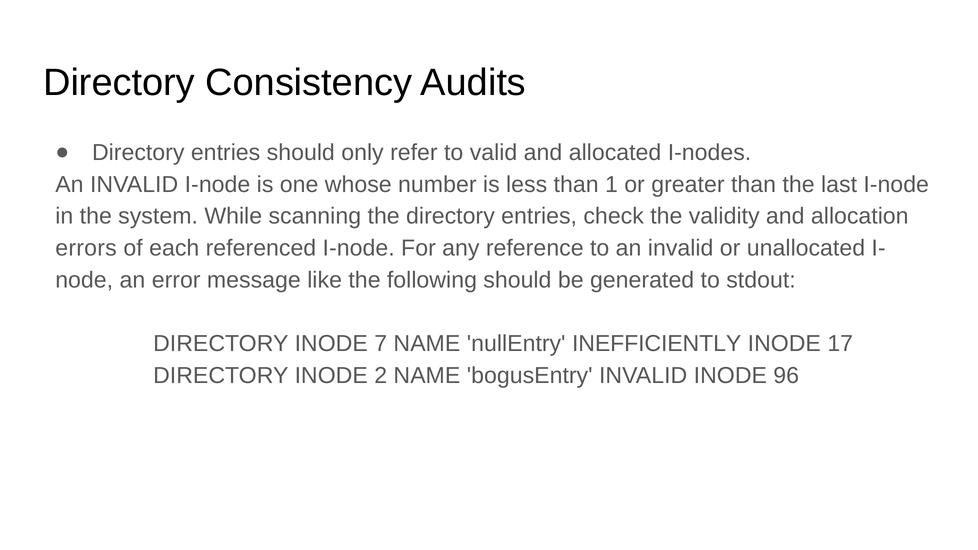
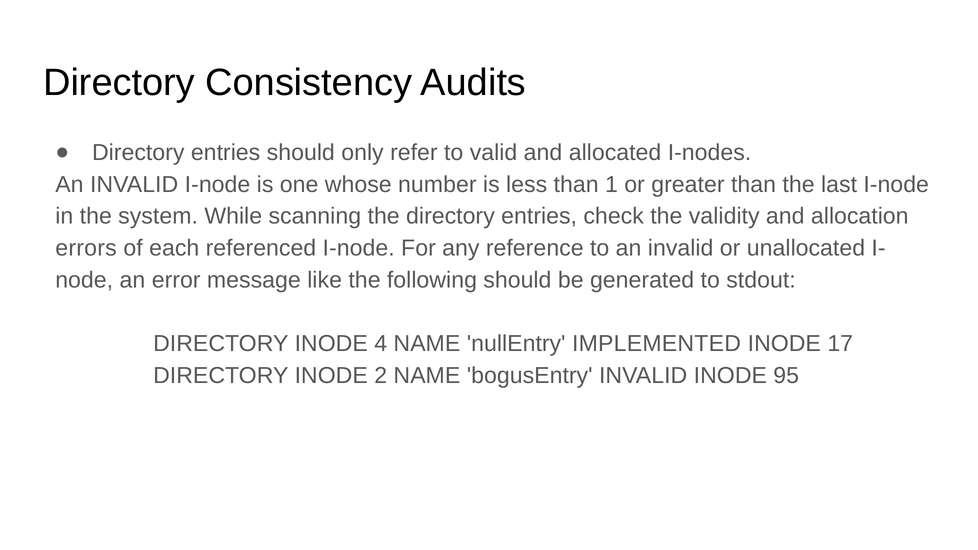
7: 7 -> 4
INEFFICIENTLY: INEFFICIENTLY -> IMPLEMENTED
96: 96 -> 95
